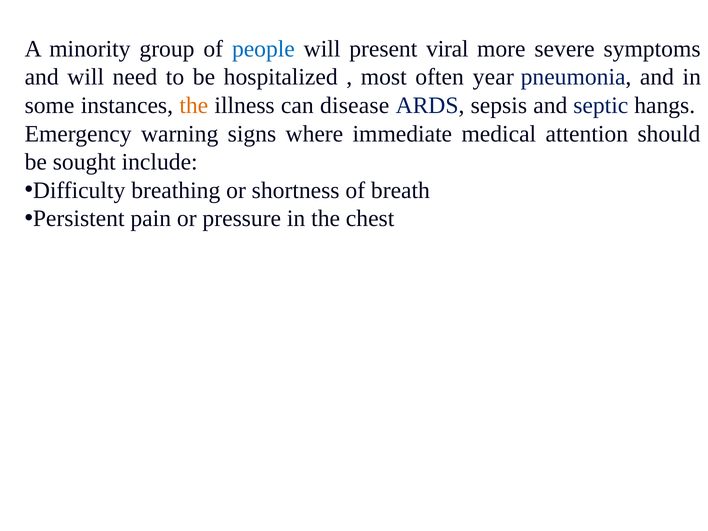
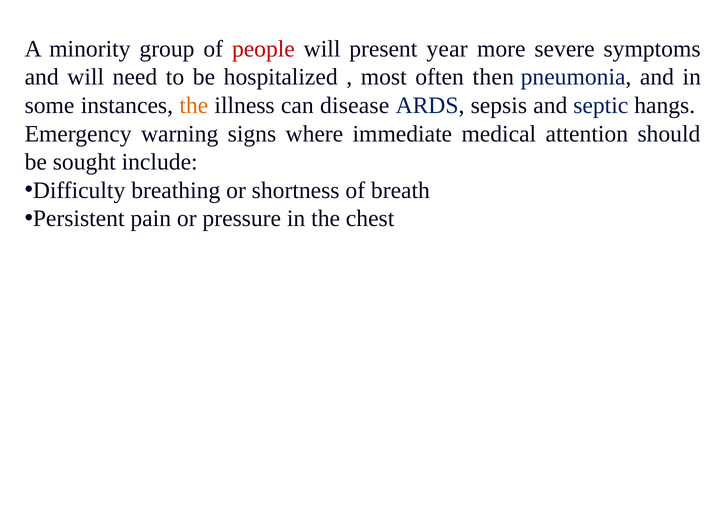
people colour: blue -> red
viral: viral -> year
year: year -> then
